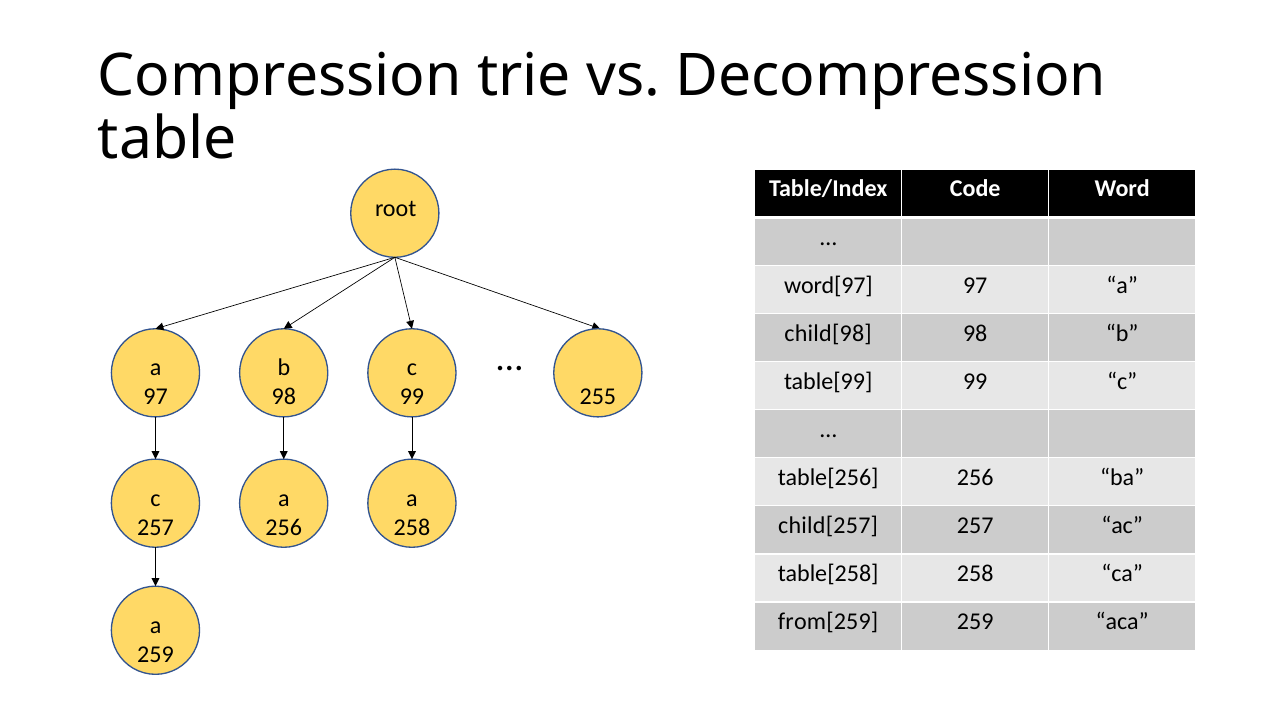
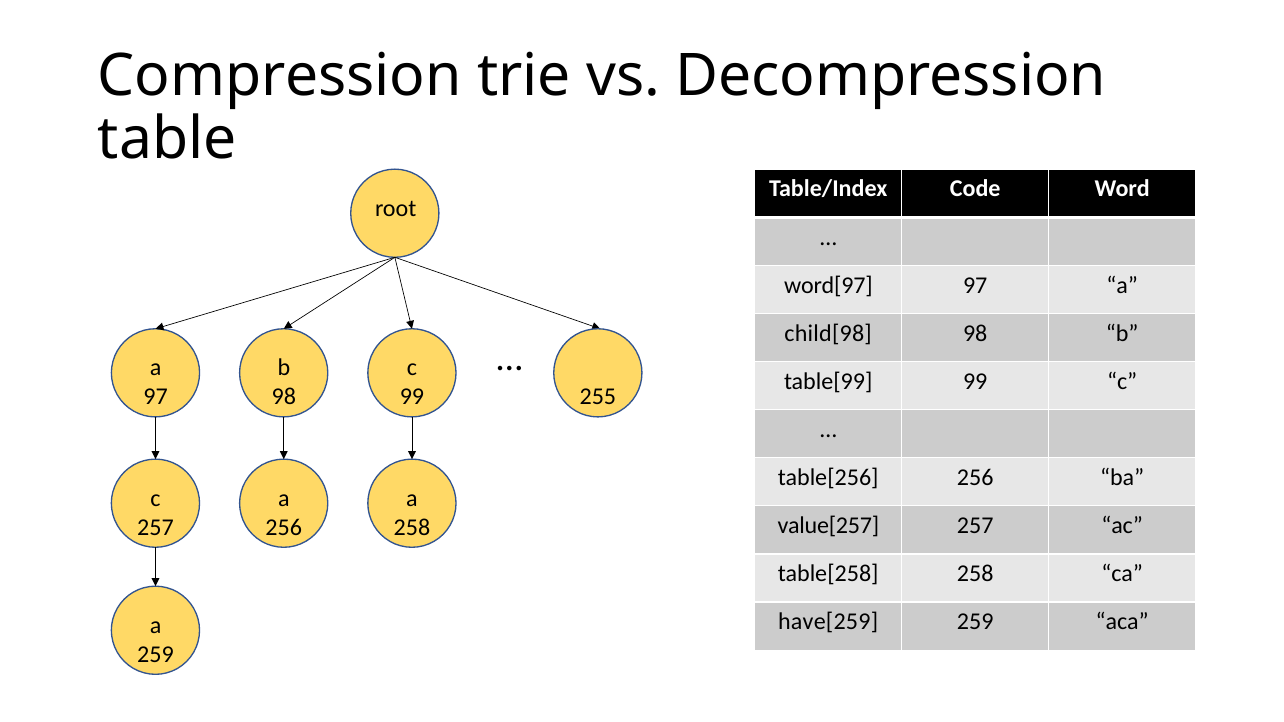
child[257: child[257 -> value[257
from[259: from[259 -> have[259
